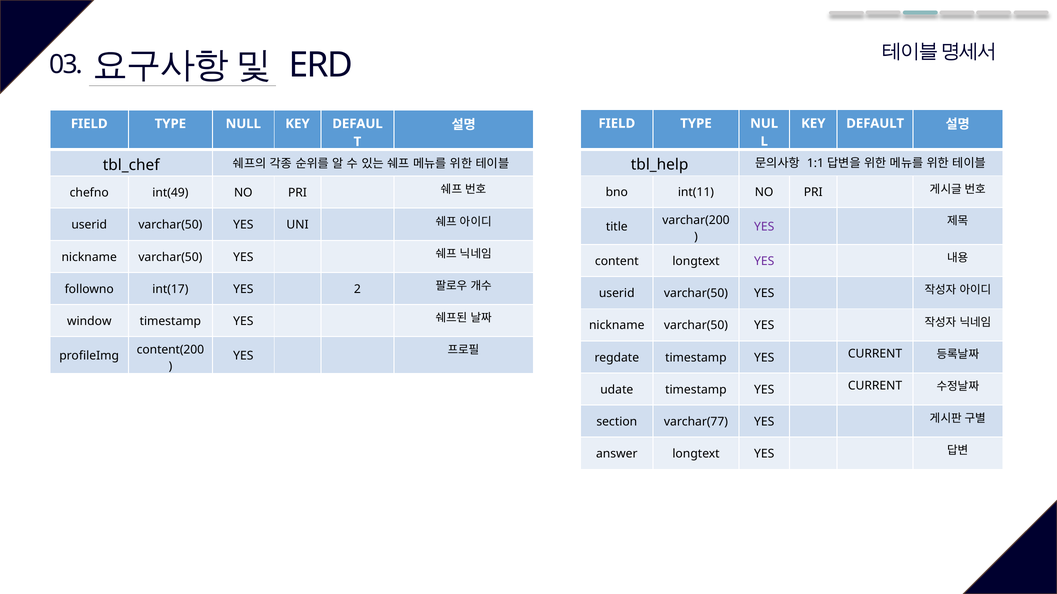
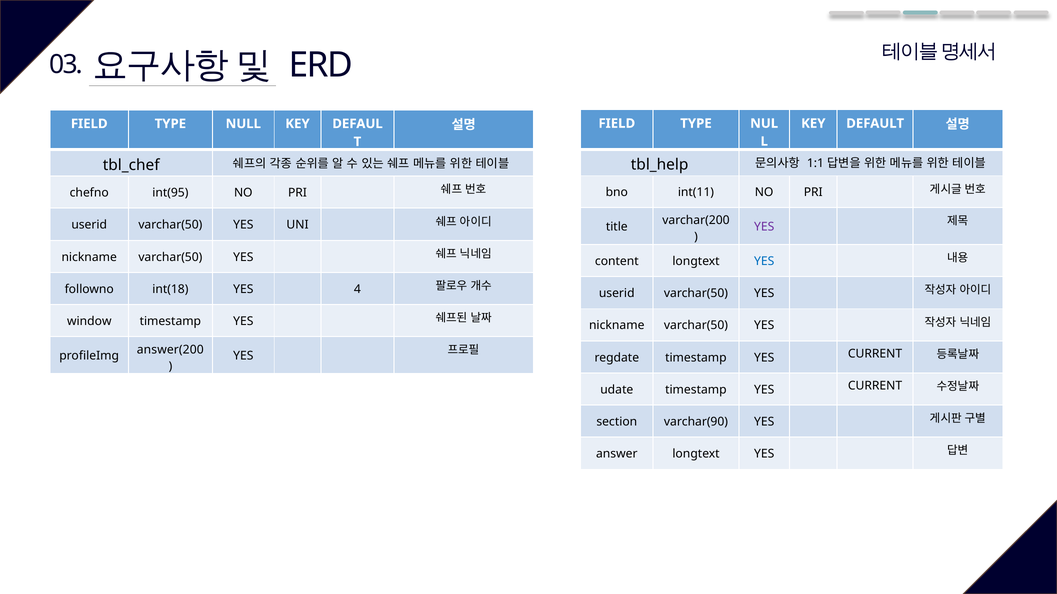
int(49: int(49 -> int(95
YES at (764, 261) colour: purple -> blue
int(17: int(17 -> int(18
2: 2 -> 4
content(200: content(200 -> answer(200
varchar(77: varchar(77 -> varchar(90
